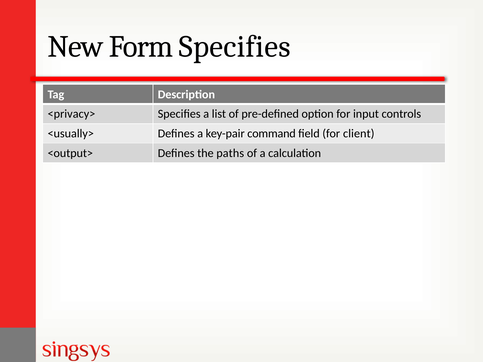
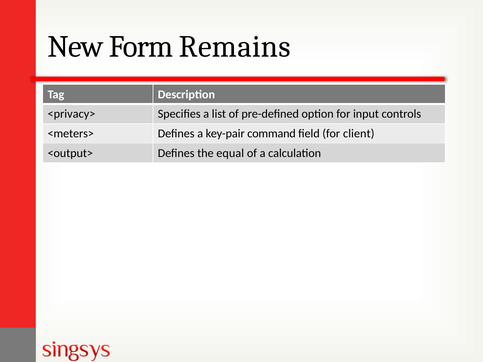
Form Specifies: Specifies -> Remains
<usually>: <usually> -> <meters>
paths: paths -> equal
